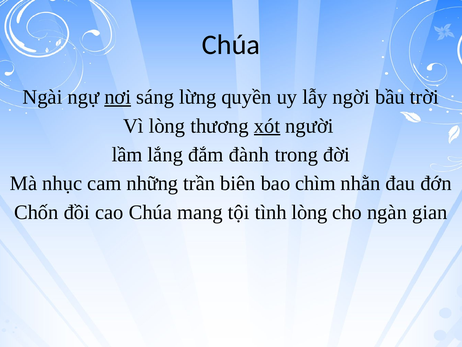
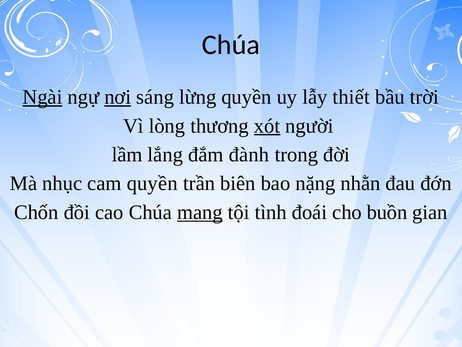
Ngài underline: none -> present
ngời: ngời -> thiết
cam những: những -> quyền
chìm: chìm -> nặng
mang underline: none -> present
tình lòng: lòng -> đoái
ngàn: ngàn -> buồn
